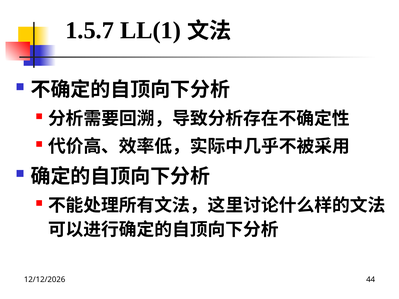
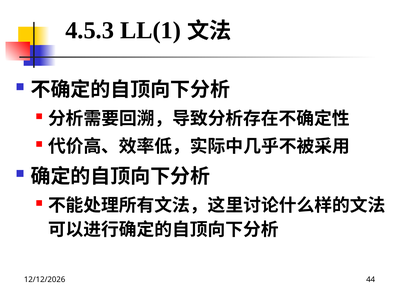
1.5.7: 1.5.7 -> 4.5.3
